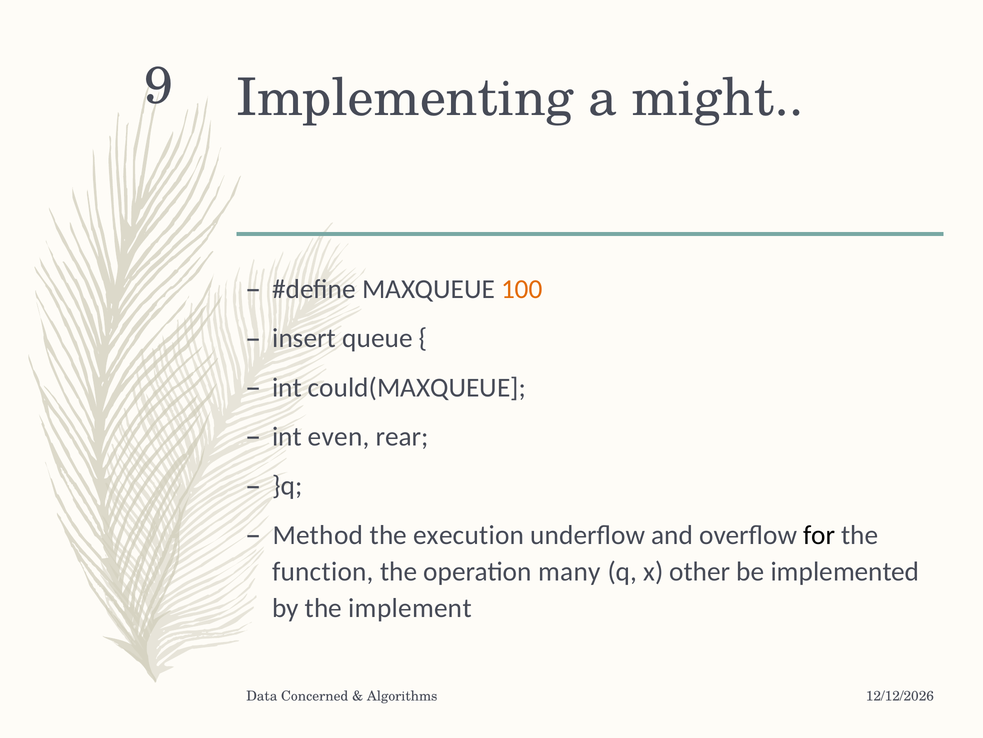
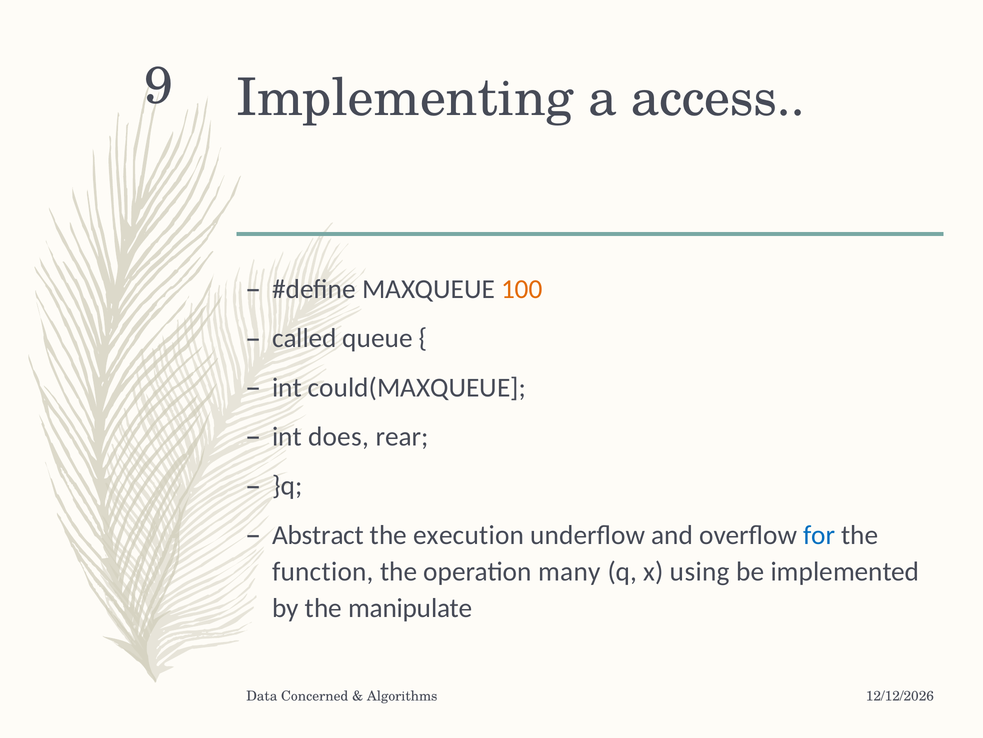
might: might -> access
insert: insert -> called
even: even -> does
Method: Method -> Abstract
for colour: black -> blue
other: other -> using
implement: implement -> manipulate
